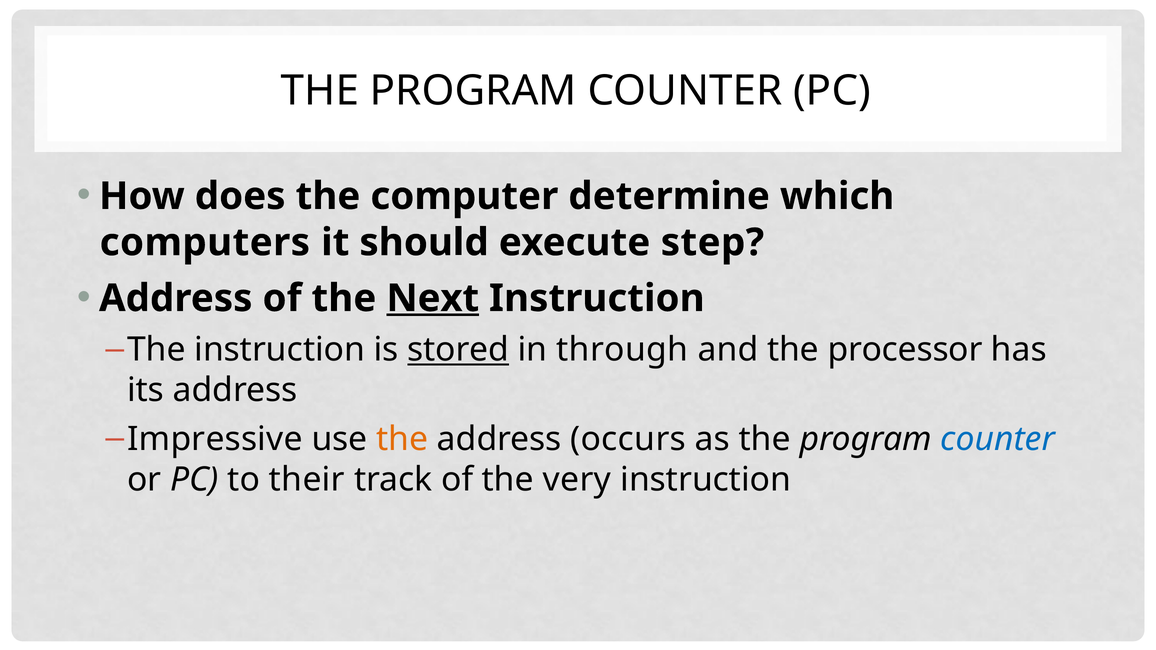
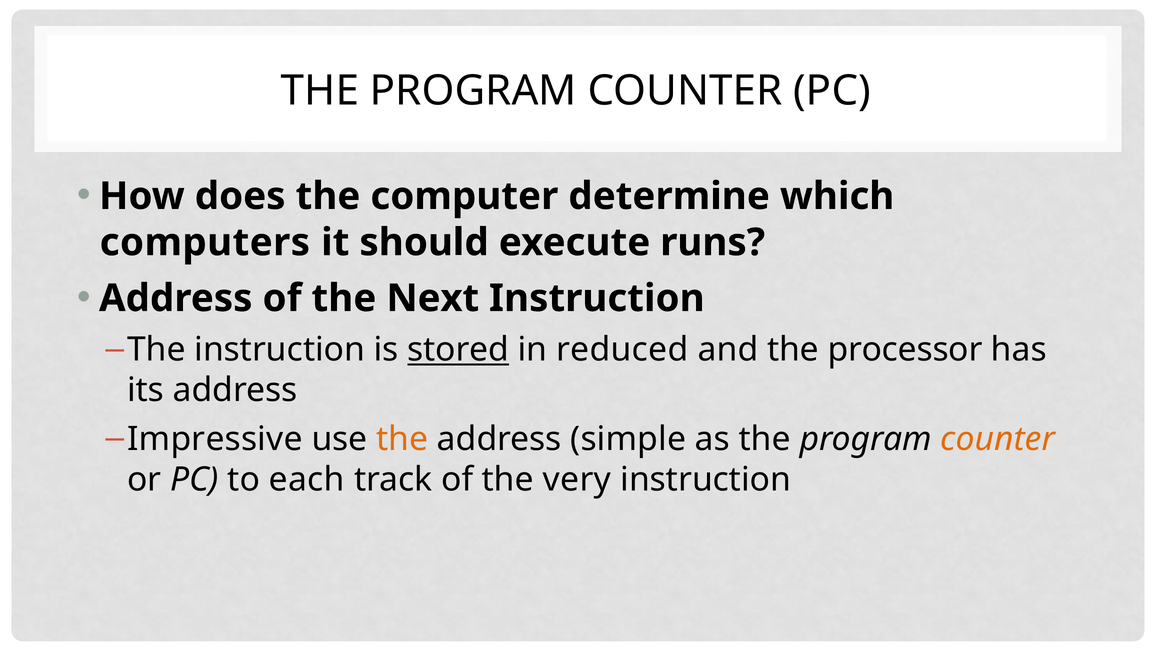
step: step -> runs
Next underline: present -> none
through: through -> reduced
occurs: occurs -> simple
counter at (998, 439) colour: blue -> orange
their: their -> each
